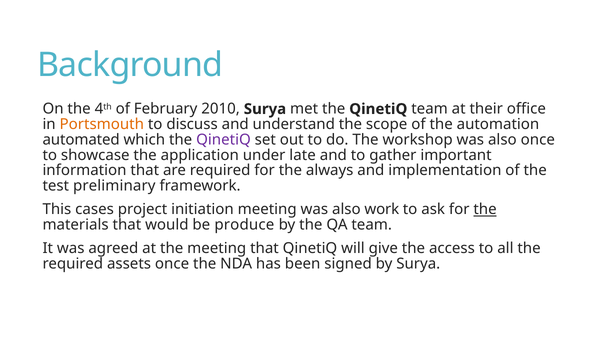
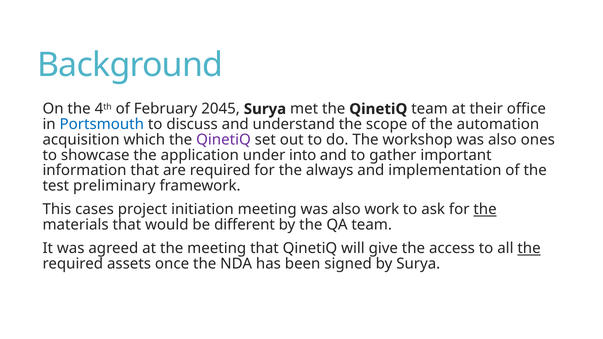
2010: 2010 -> 2045
Portsmouth colour: orange -> blue
automated: automated -> acquisition
also once: once -> ones
late: late -> into
produce: produce -> different
the at (529, 248) underline: none -> present
